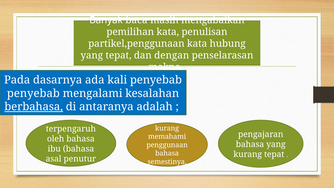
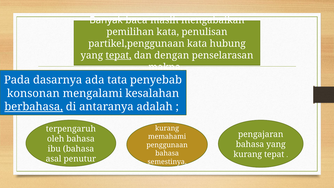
tepat at (119, 55) underline: none -> present
kali: kali -> tata
penyebab at (33, 93): penyebab -> konsonan
